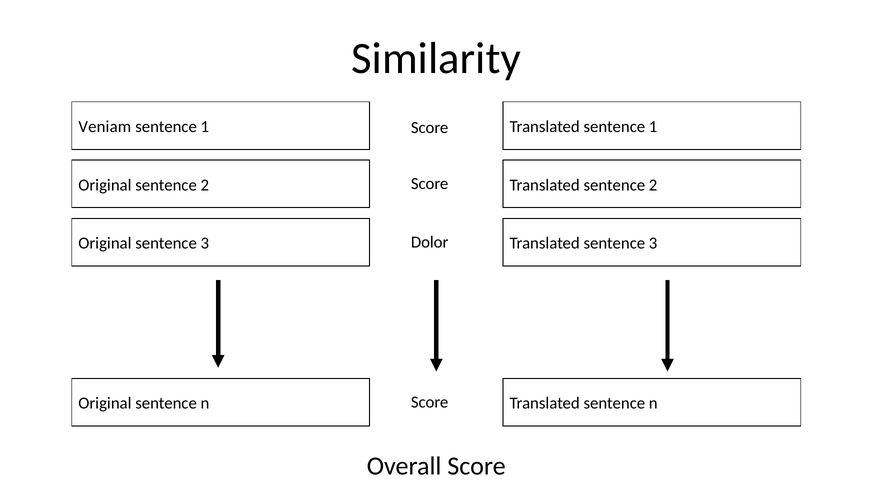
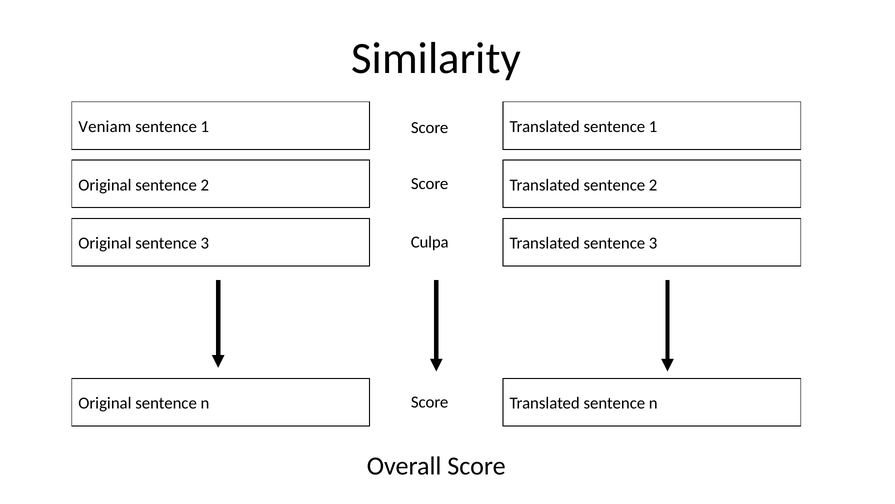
Dolor: Dolor -> Culpa
